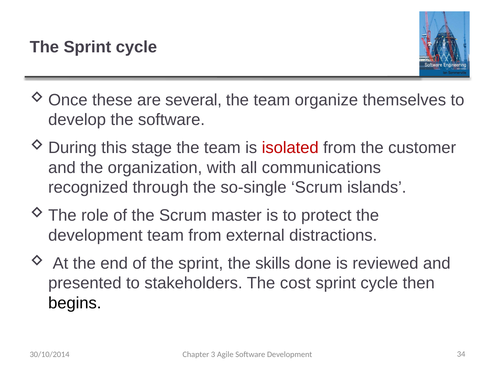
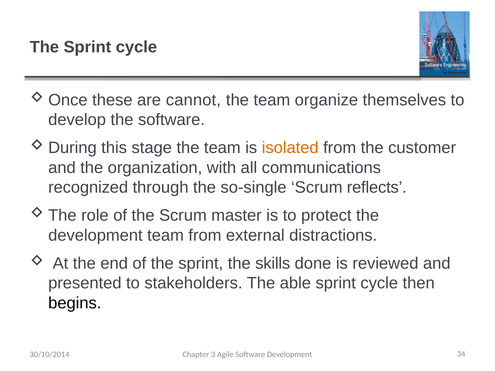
several: several -> cannot
isolated colour: red -> orange
islands: islands -> reflects
cost: cost -> able
